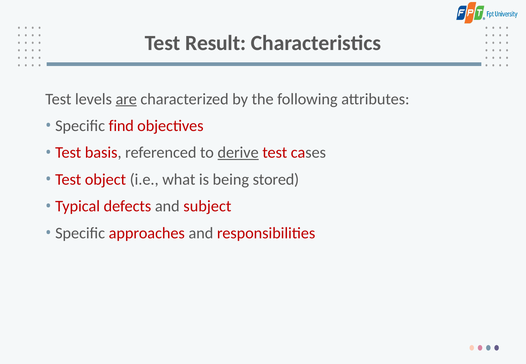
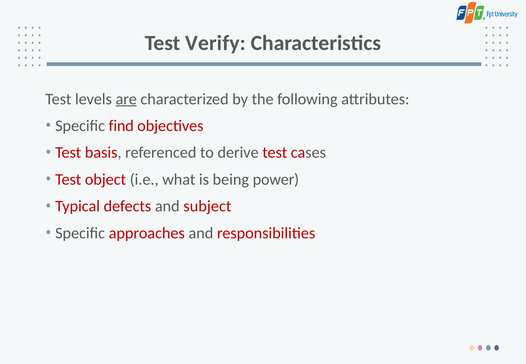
Result: Result -> Verify
derive underline: present -> none
stored: stored -> power
